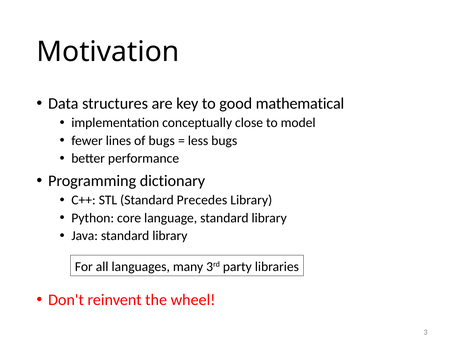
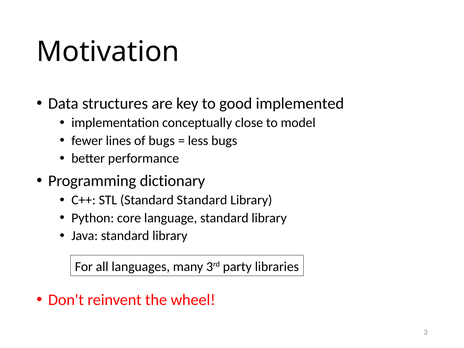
mathematical: mathematical -> implemented
Standard Precedes: Precedes -> Standard
